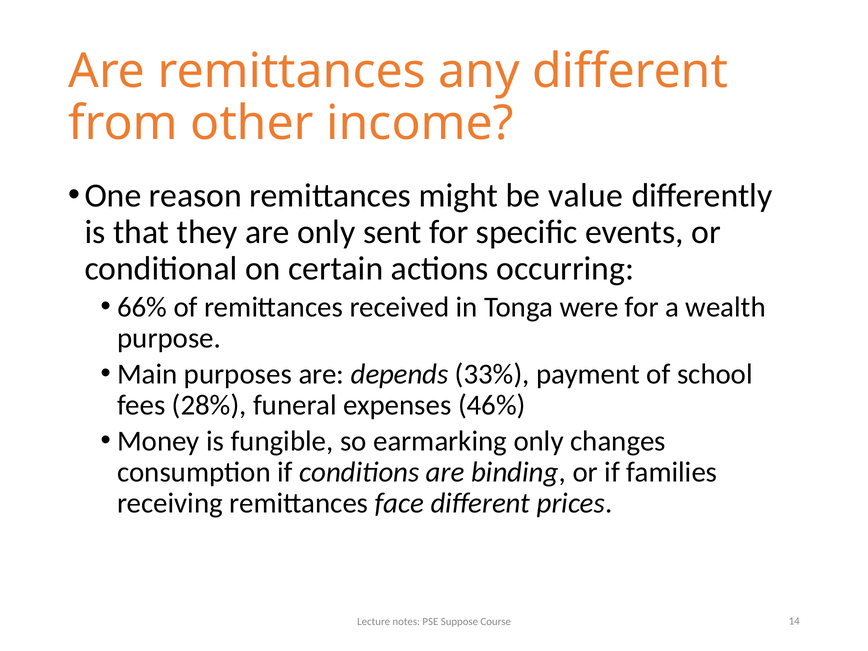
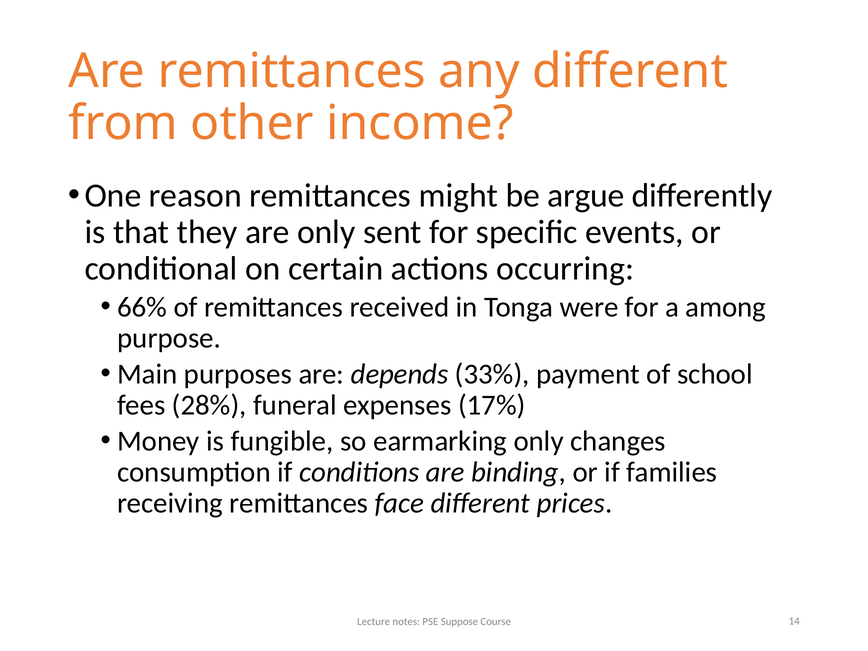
value: value -> argue
wealth: wealth -> among
46%: 46% -> 17%
